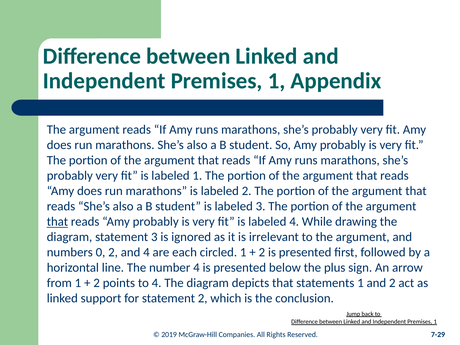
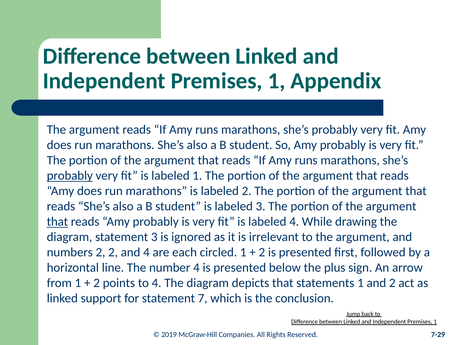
probably at (70, 176) underline: none -> present
numbers 0: 0 -> 2
statement 2: 2 -> 7
